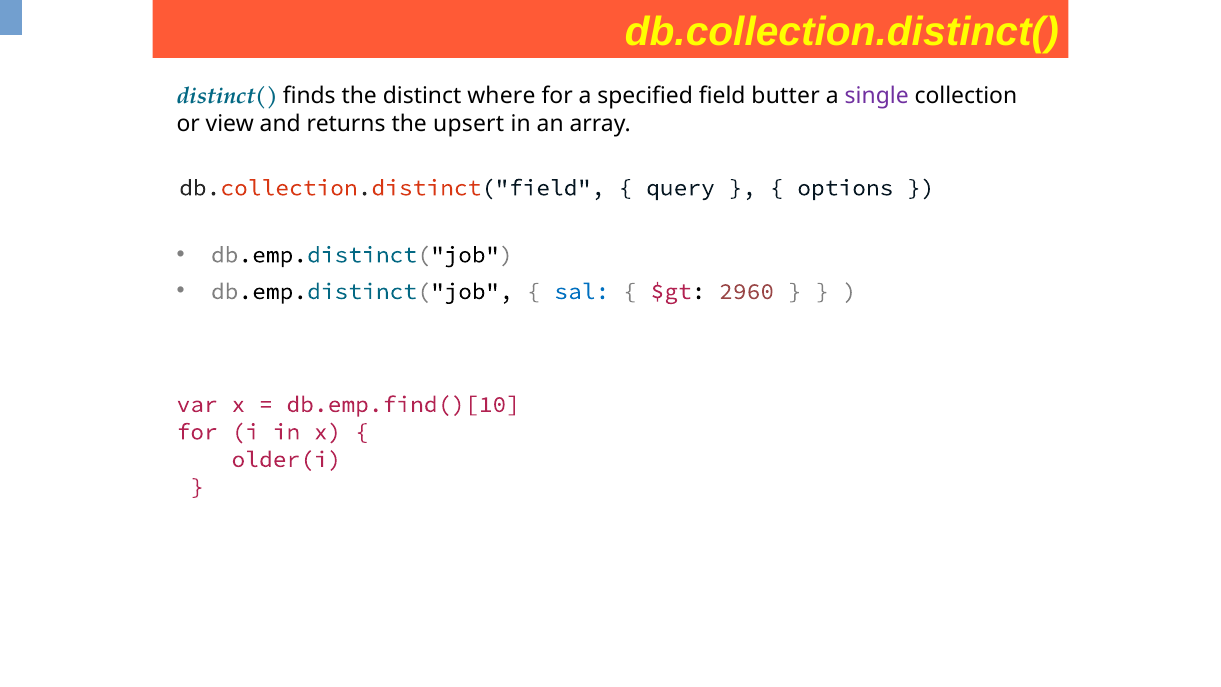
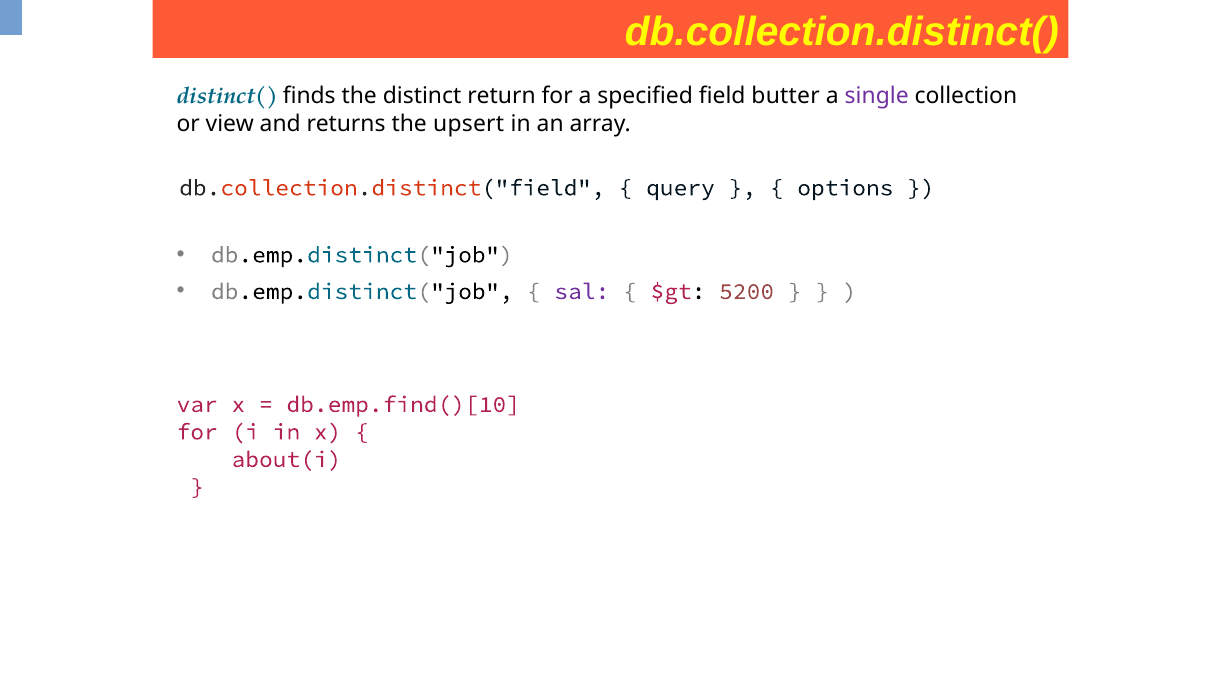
where: where -> return
sal colour: blue -> purple
2960: 2960 -> 5200
older(i: older(i -> about(i
